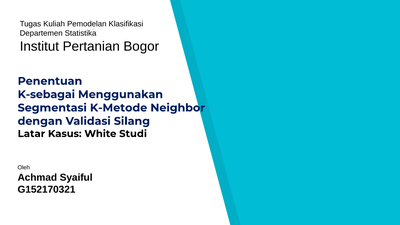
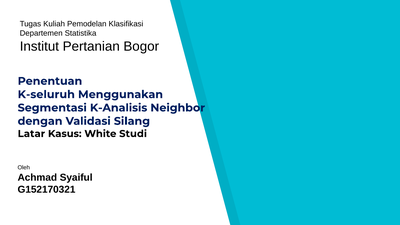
K-sebagai: K-sebagai -> K-seluruh
K-Metode: K-Metode -> K-Analisis
